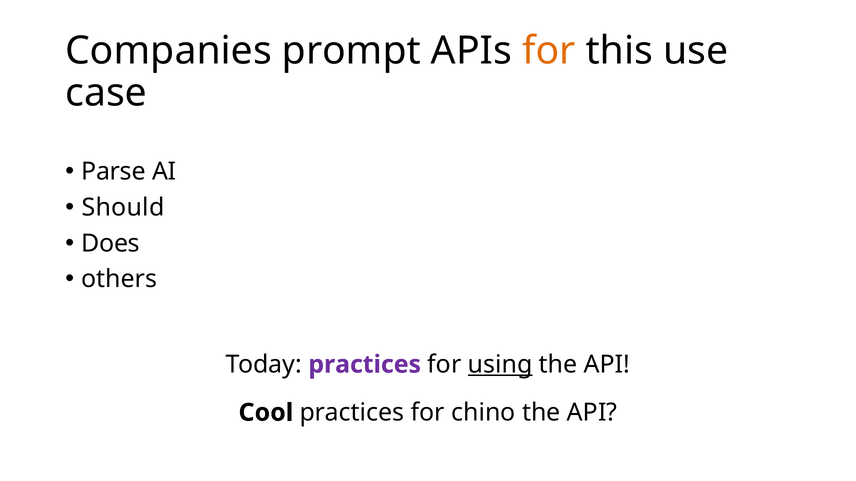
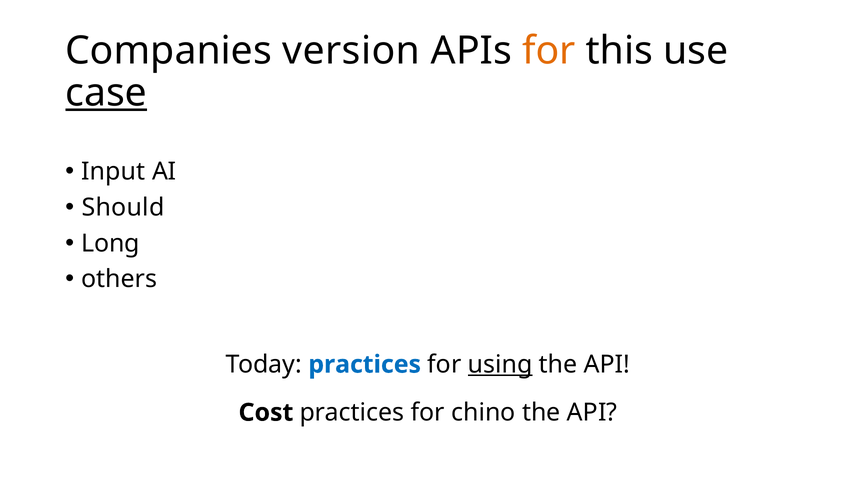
prompt: prompt -> version
case underline: none -> present
Parse: Parse -> Input
Does: Does -> Long
practices at (365, 365) colour: purple -> blue
Cool: Cool -> Cost
